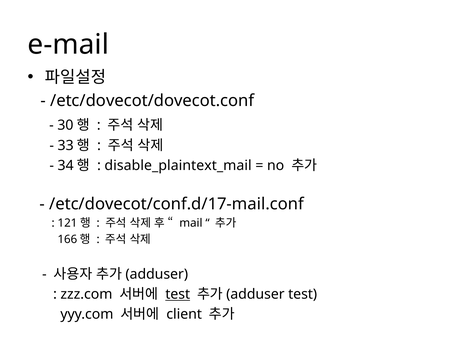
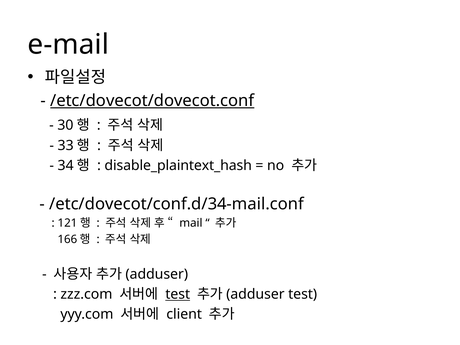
/etc/dovecot/dovecot.conf underline: none -> present
disable_plaintext_mail: disable_plaintext_mail -> disable_plaintext_hash
/etc/dovecot/conf.d/17-mail.conf: /etc/dovecot/conf.d/17-mail.conf -> /etc/dovecot/conf.d/34-mail.conf
